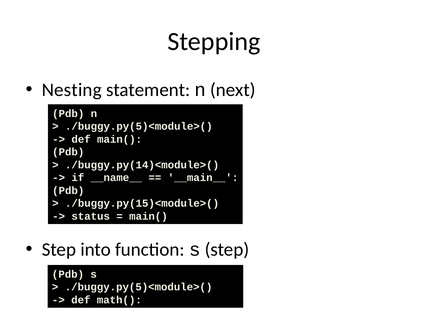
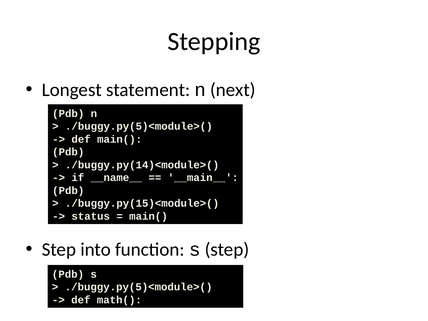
Nesting: Nesting -> Longest
